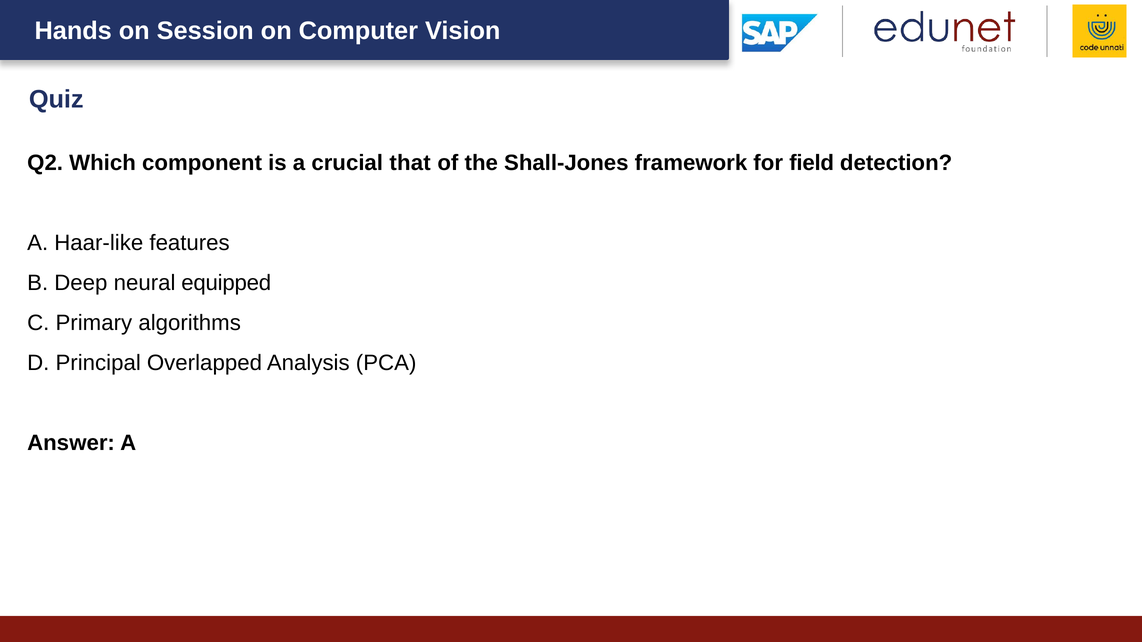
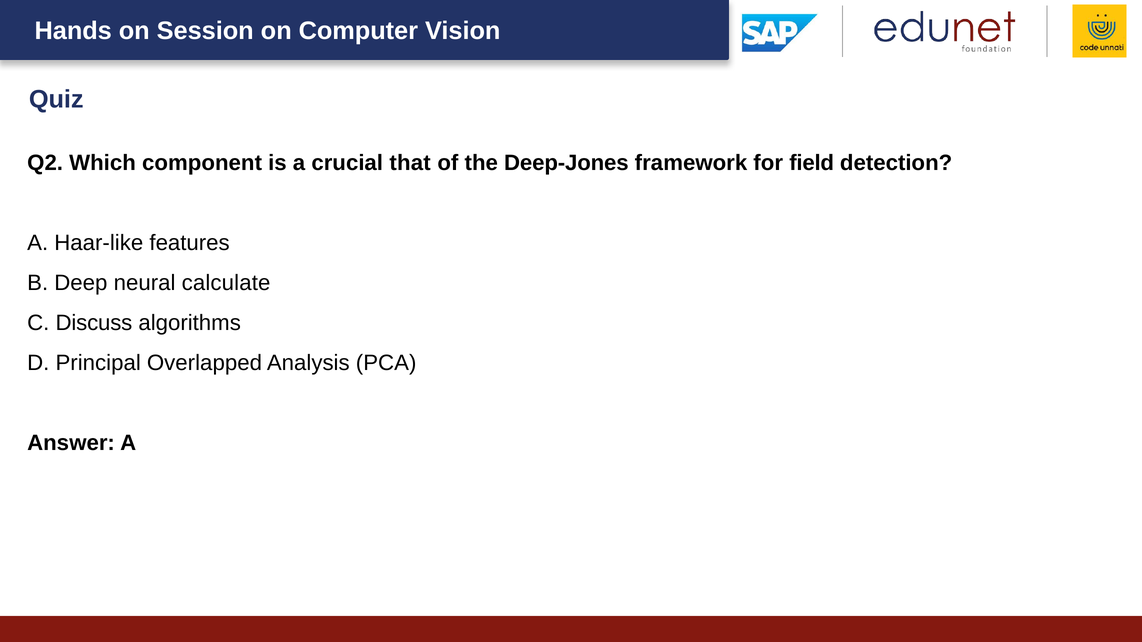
Shall-Jones: Shall-Jones -> Deep-Jones
equipped: equipped -> calculate
Primary: Primary -> Discuss
